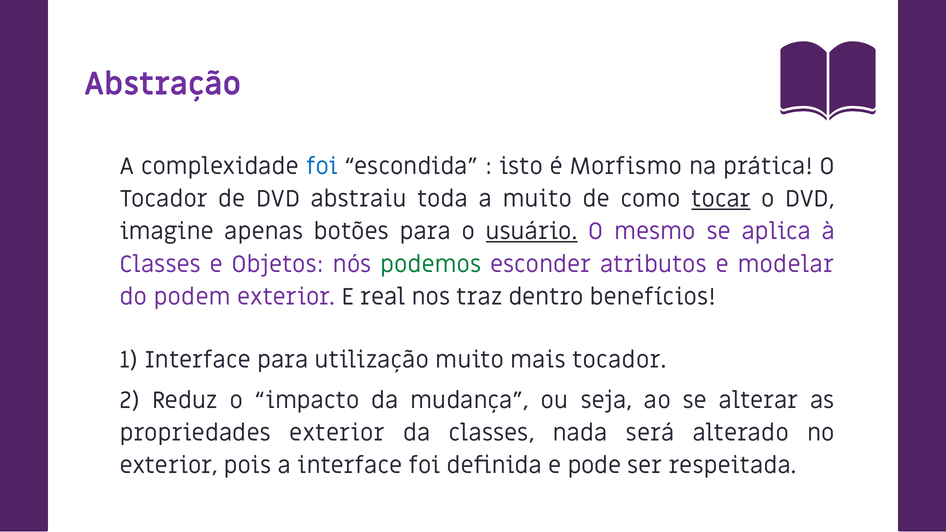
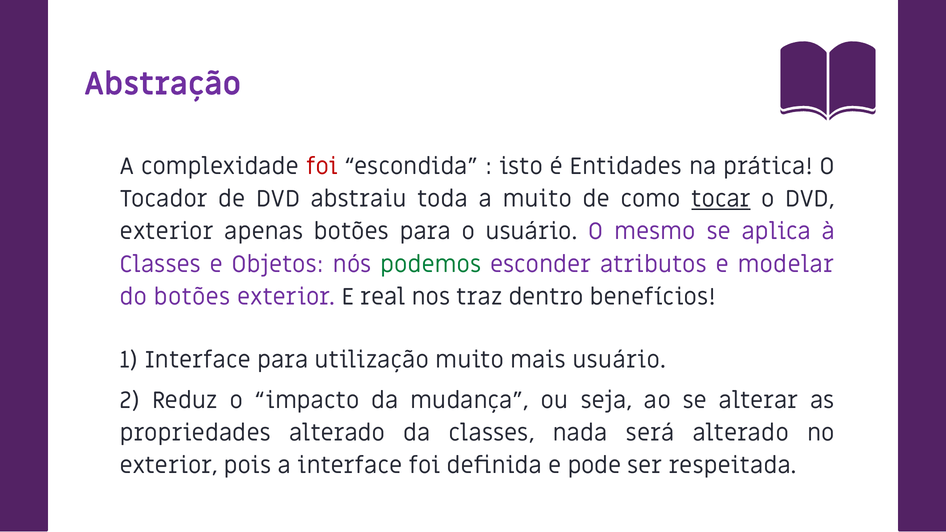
foi at (322, 166) colour: blue -> red
Morfismo: Morfismo -> Entidades
imagine at (167, 232): imagine -> exterior
usuário at (532, 232) underline: present -> none
do podem: podem -> botões
mais tocador: tocador -> usuário
propriedades exterior: exterior -> alterado
